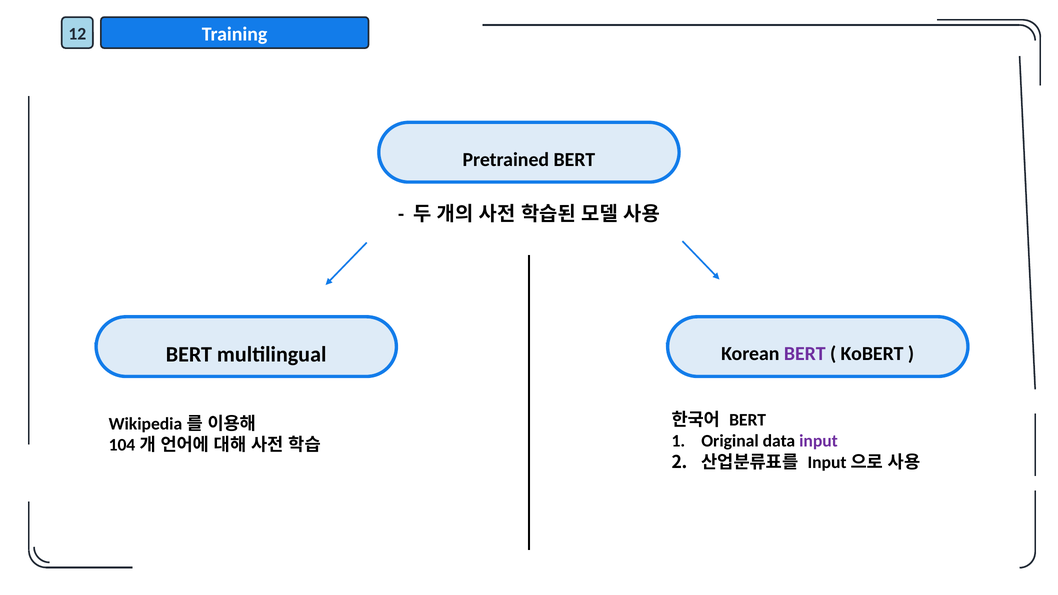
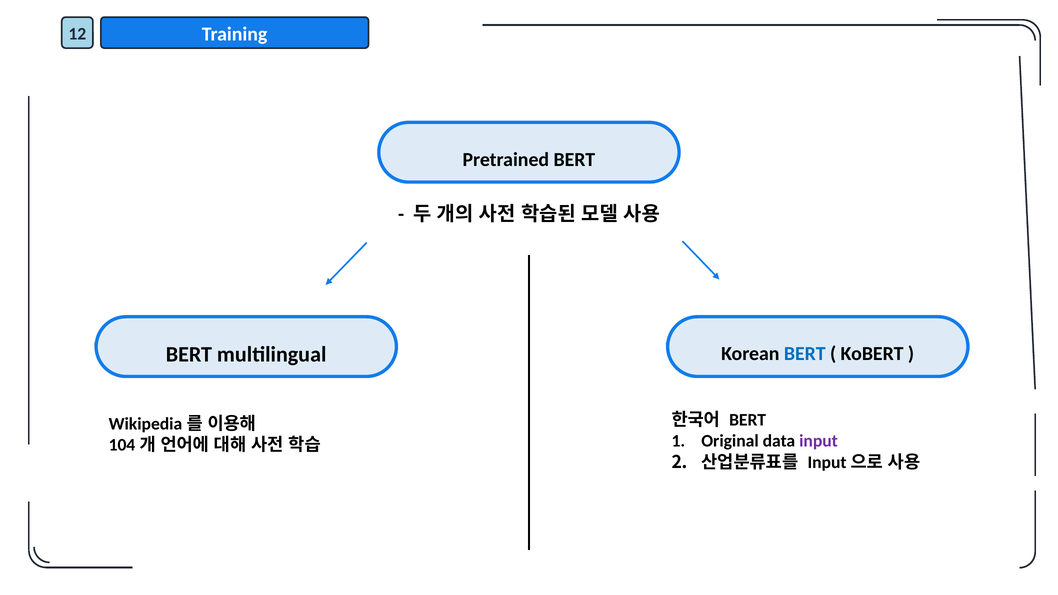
BERT at (805, 354) colour: purple -> blue
